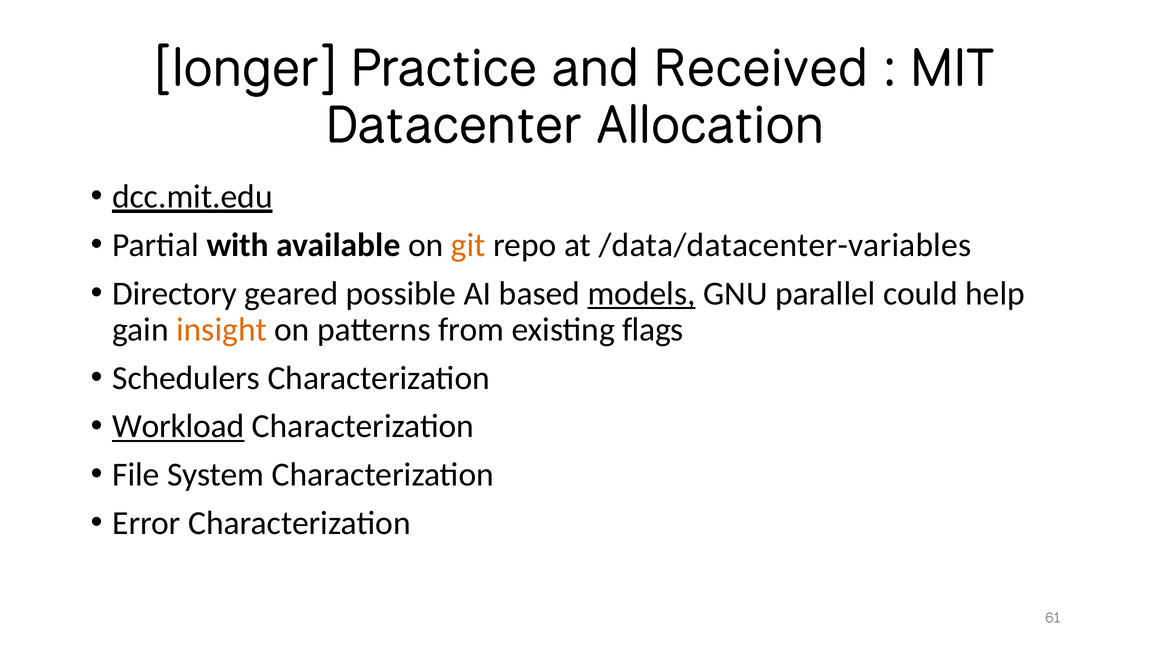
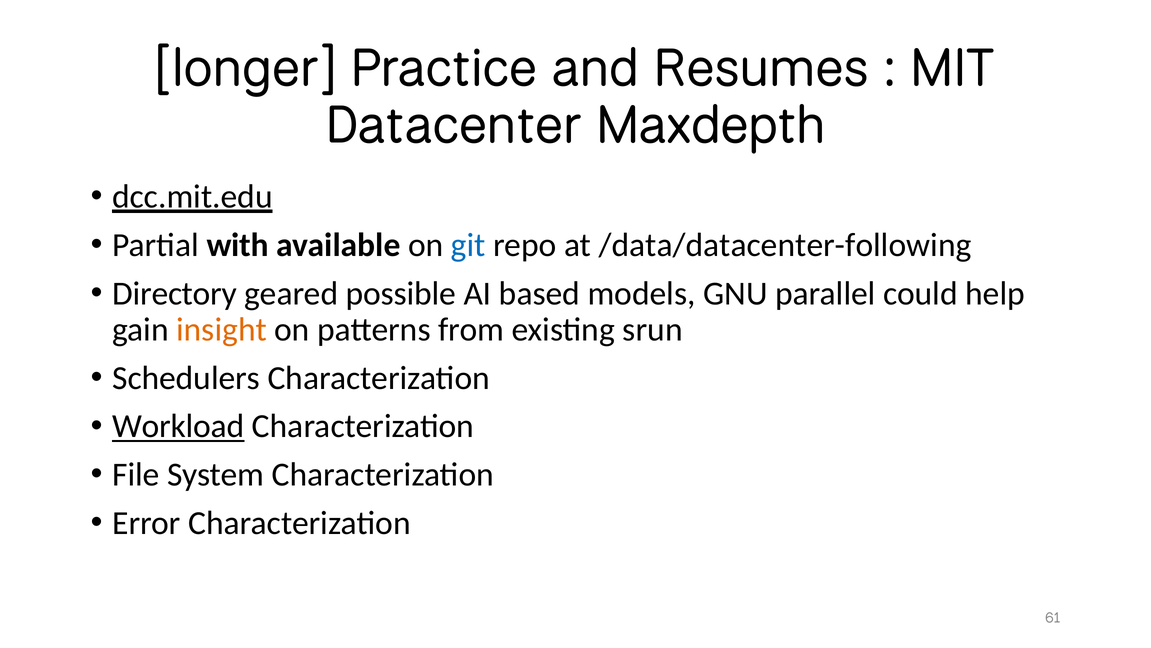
Received: Received -> Resumes
Allocation: Allocation -> Maxdepth
git colour: orange -> blue
/data/datacenter-variables: /data/datacenter-variables -> /data/datacenter-following
models underline: present -> none
flags: flags -> srun
